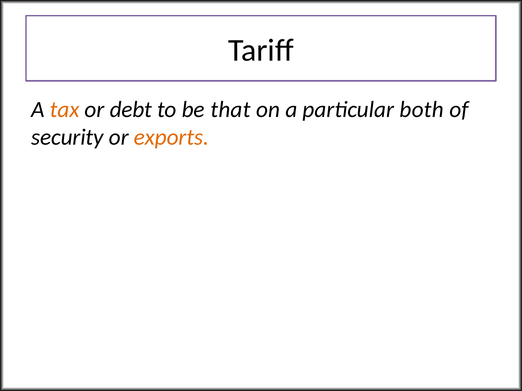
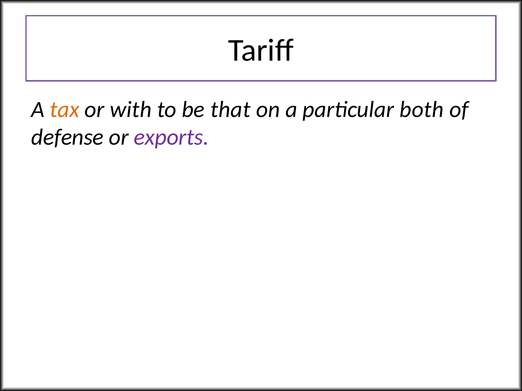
debt: debt -> with
security: security -> defense
exports colour: orange -> purple
